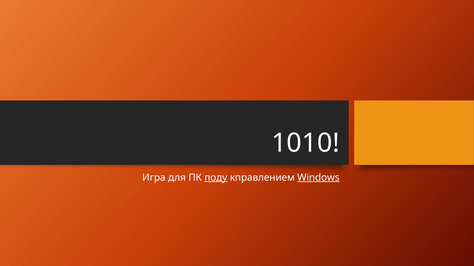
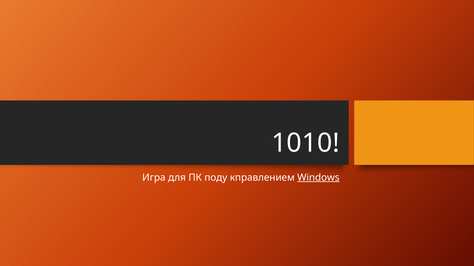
поду underline: present -> none
